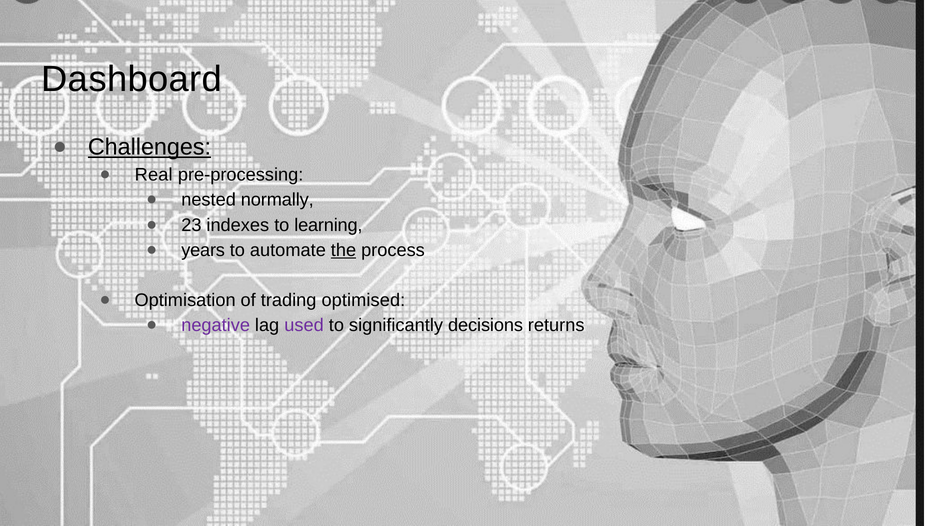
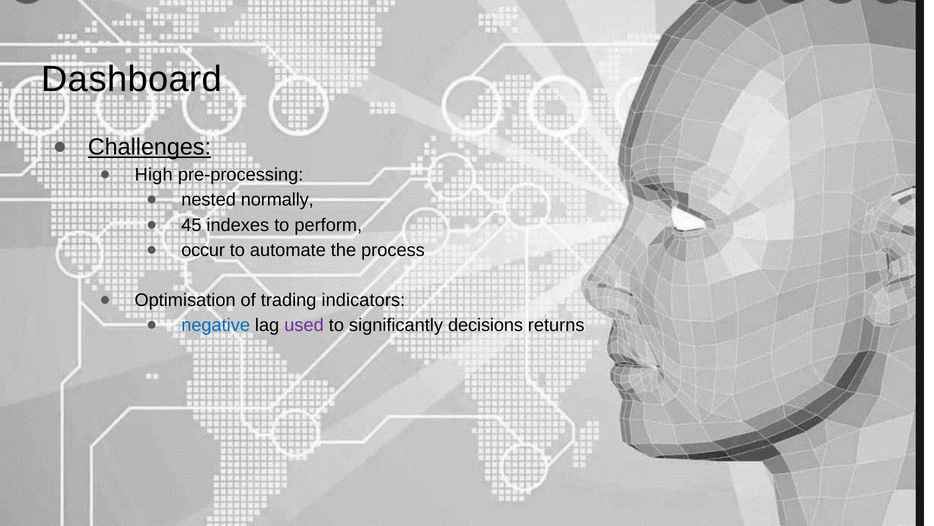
Real: Real -> High
23: 23 -> 45
learning: learning -> perform
years: years -> occur
the underline: present -> none
optimised: optimised -> indicators
negative colour: purple -> blue
